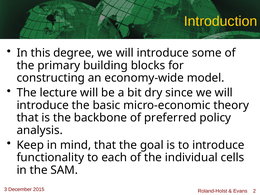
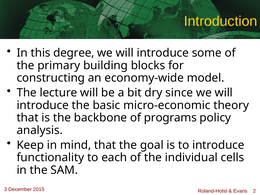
preferred: preferred -> programs
